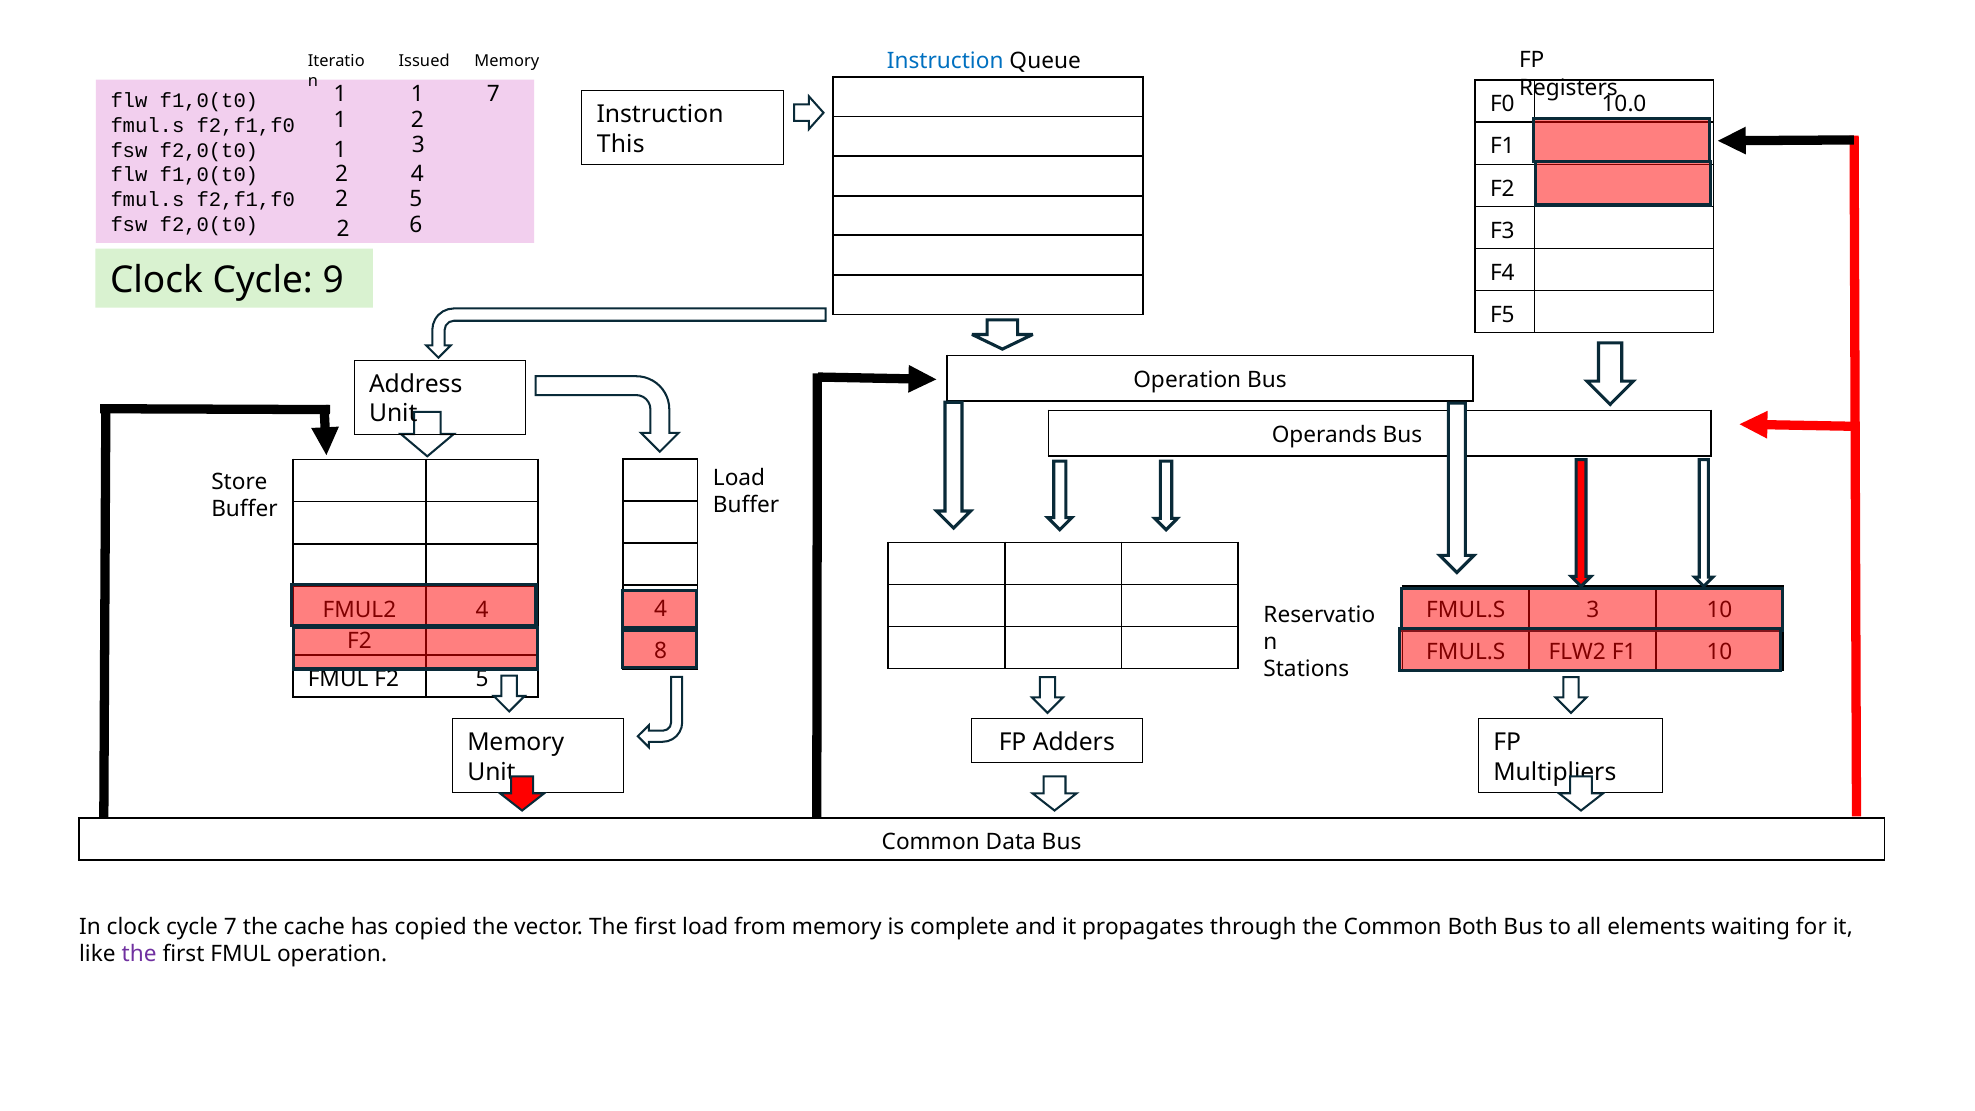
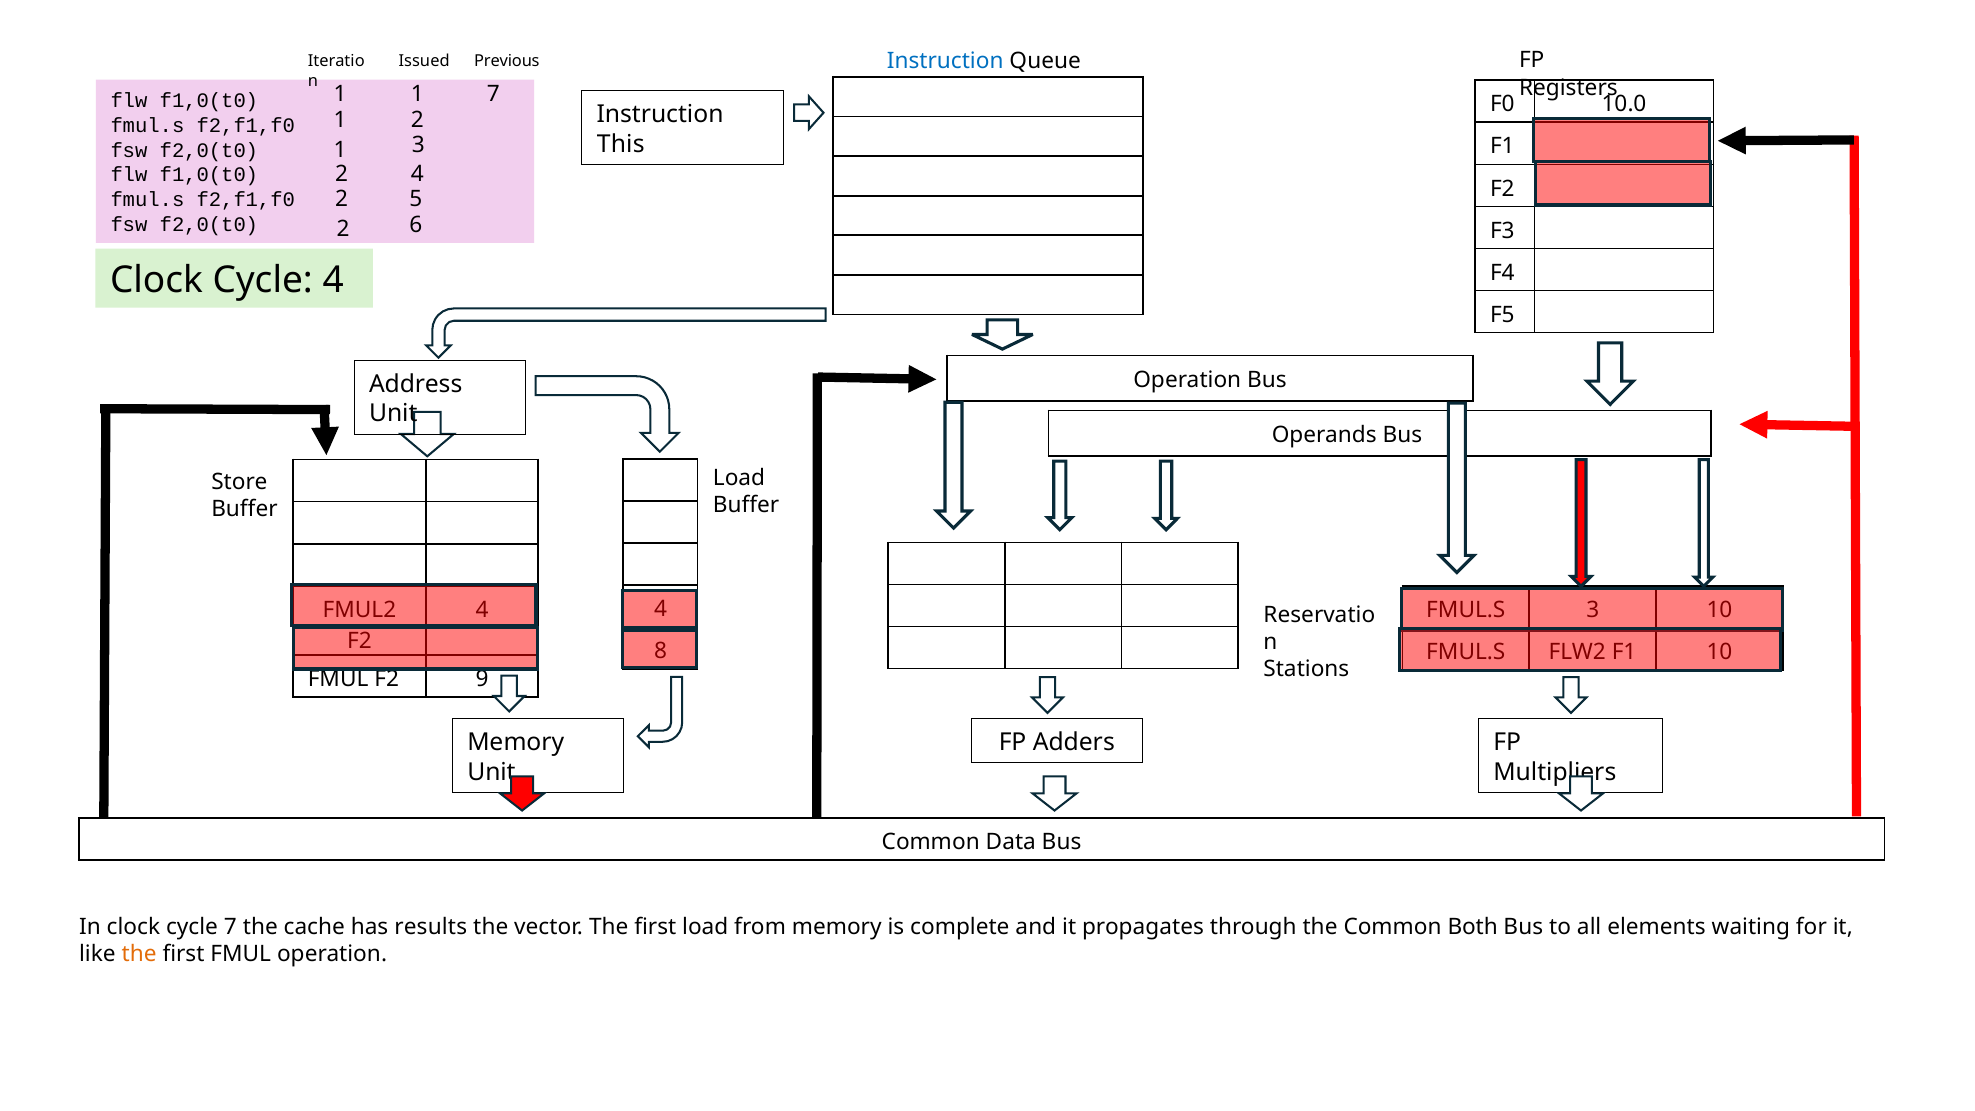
Issued Memory: Memory -> Previous
Cycle 9: 9 -> 4
F2 5: 5 -> 9
copied: copied -> results
the at (139, 954) colour: purple -> orange
